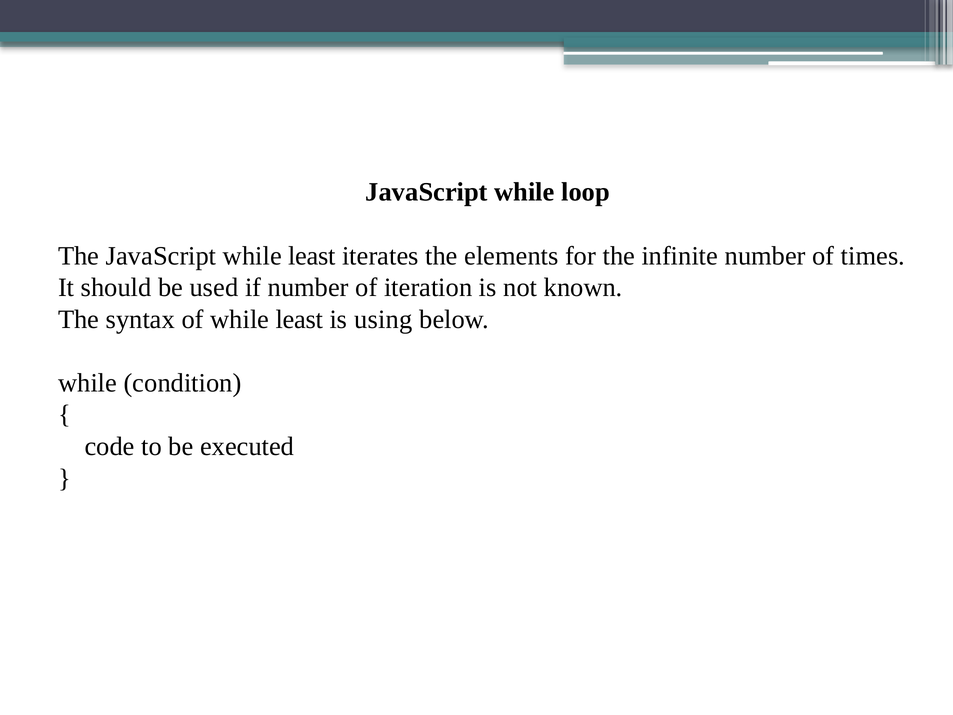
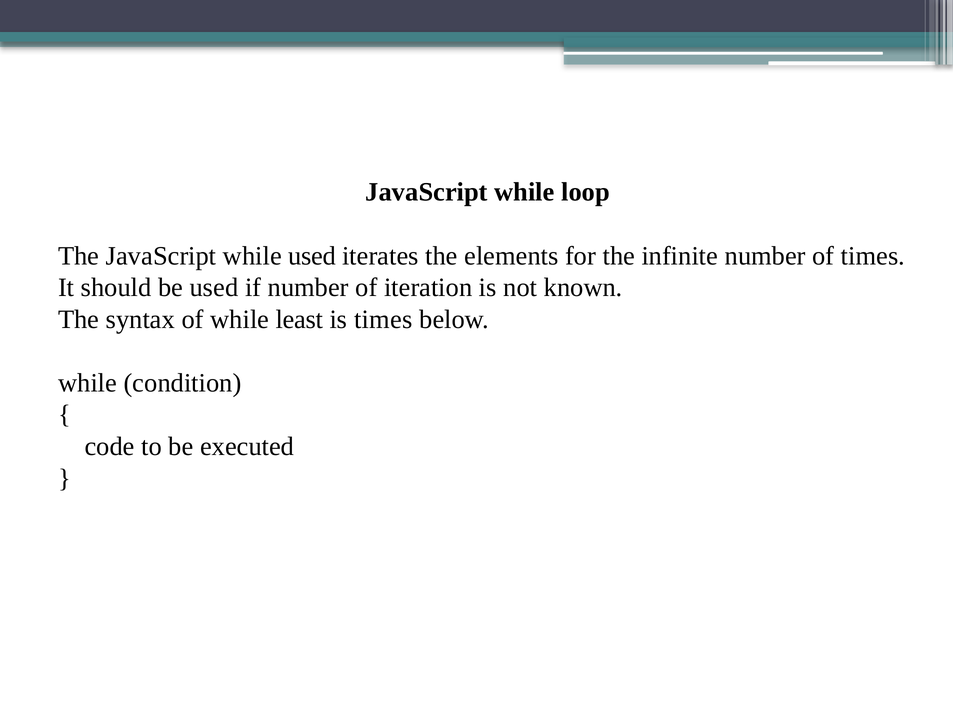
JavaScript while least: least -> used
is using: using -> times
